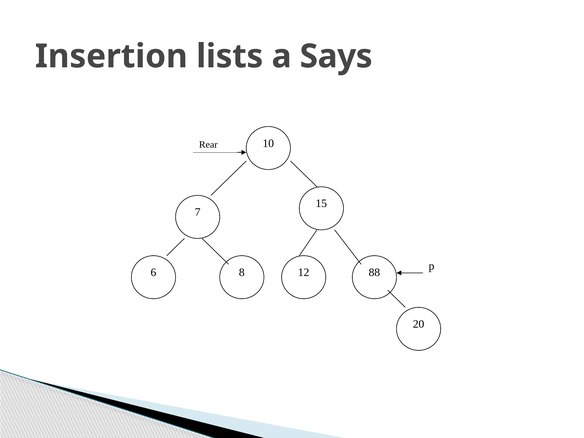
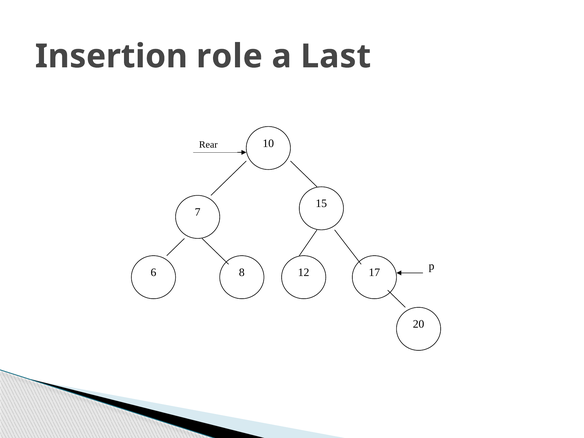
lists: lists -> role
Says: Says -> Last
88: 88 -> 17
